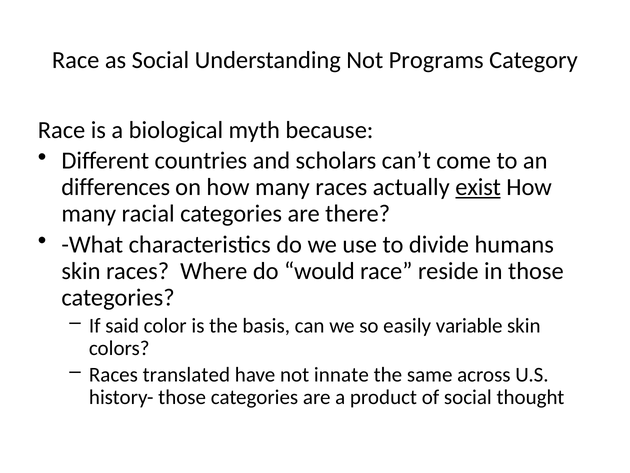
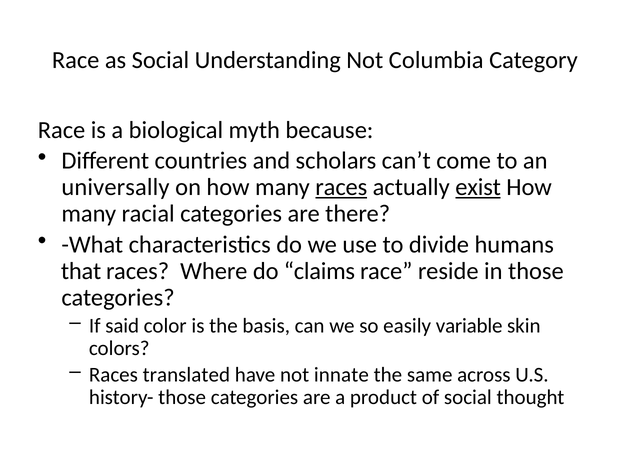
Programs: Programs -> Columbia
differences: differences -> universally
races at (341, 187) underline: none -> present
skin at (81, 271): skin -> that
would: would -> claims
